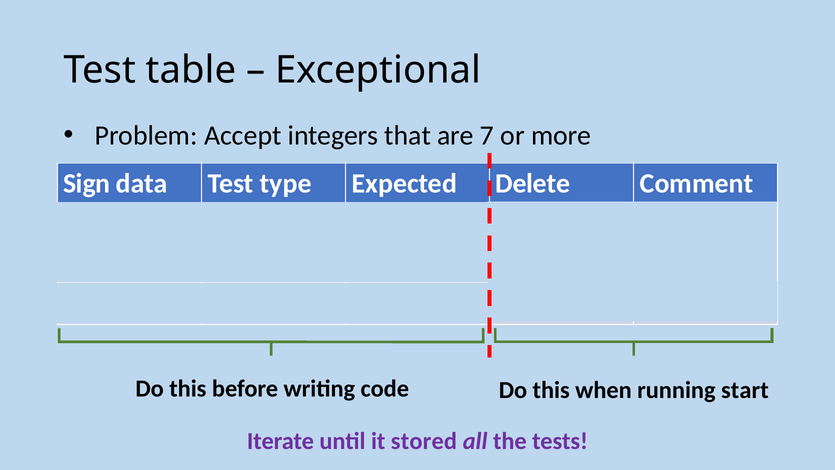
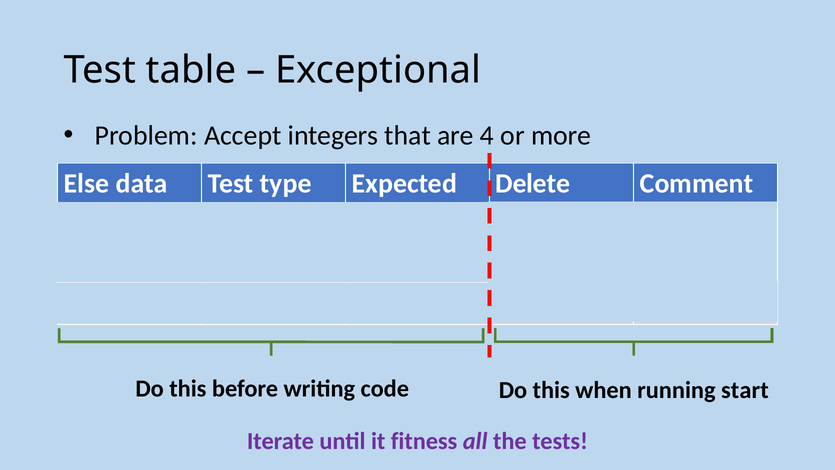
7: 7 -> 4
Sign: Sign -> Else
stored: stored -> fitness
